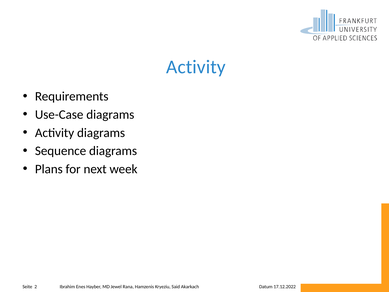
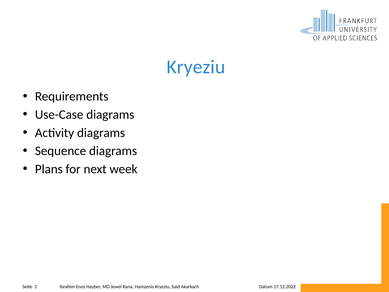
Activity at (196, 67): Activity -> Kryeziu
